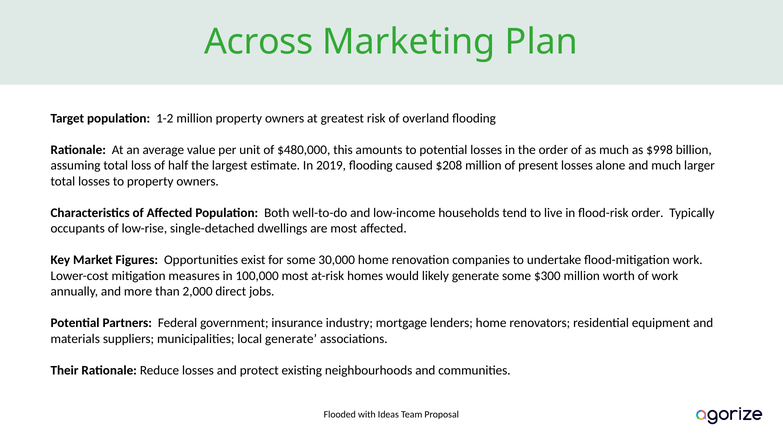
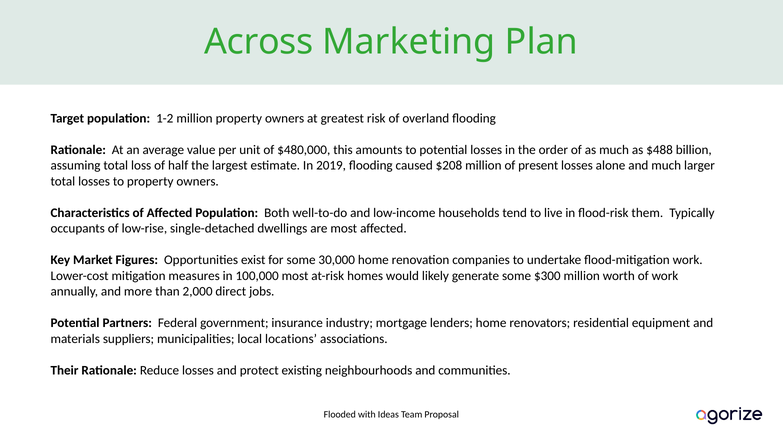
$998: $998 -> $488
flood-risk order: order -> them
local generate: generate -> locations
